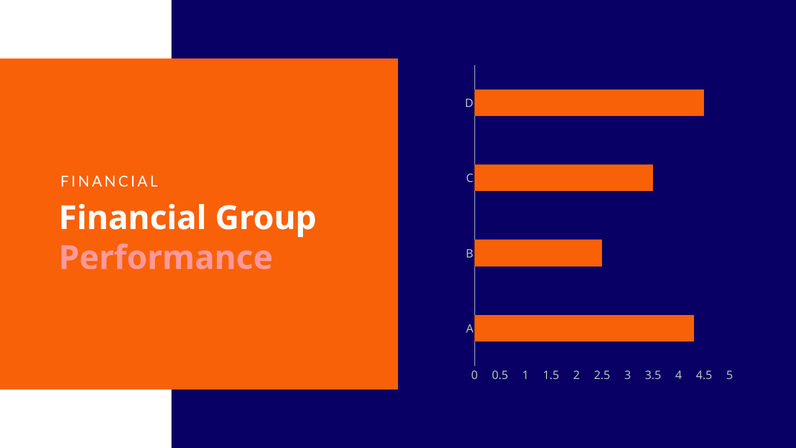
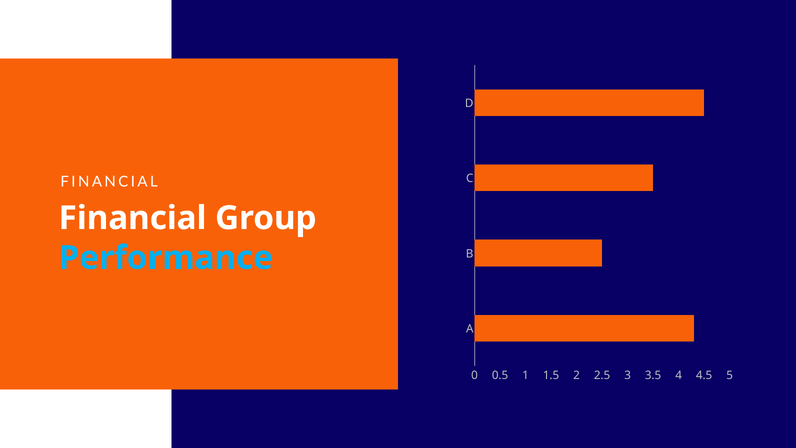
Performance colour: pink -> light blue
